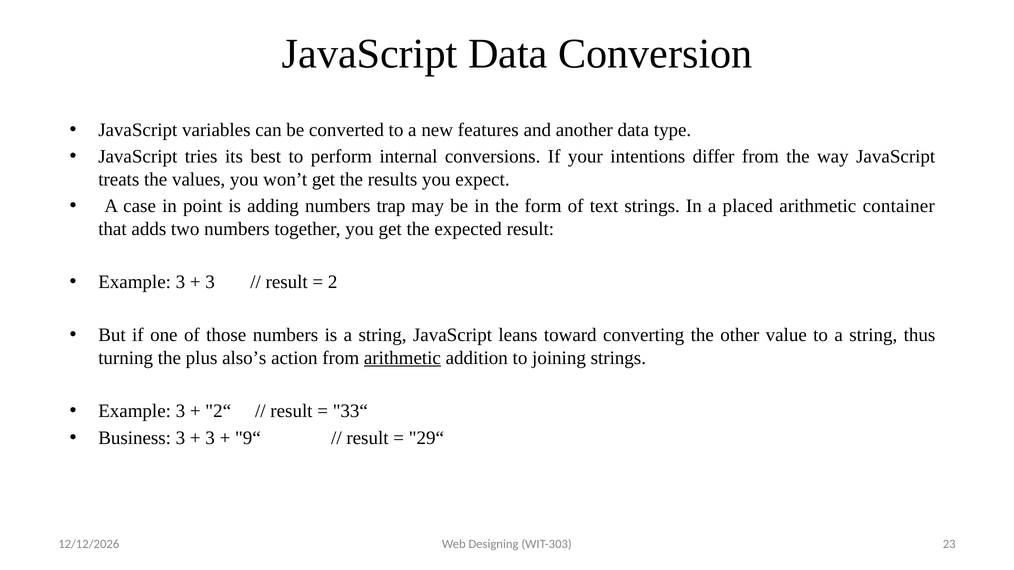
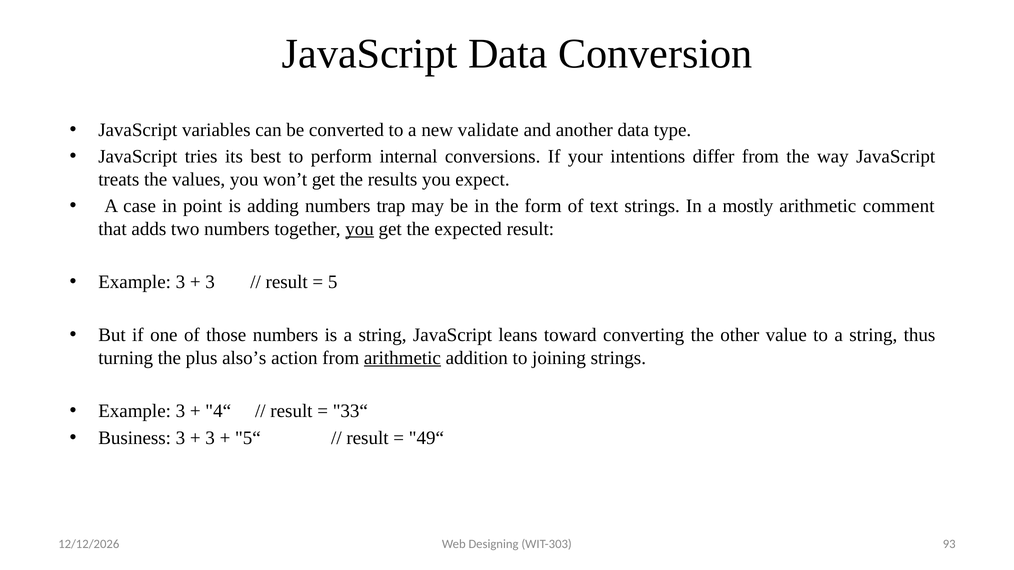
features: features -> validate
placed: placed -> mostly
container: container -> comment
you at (360, 229) underline: none -> present
2: 2 -> 5
2“: 2“ -> 4“
9“: 9“ -> 5“
29“: 29“ -> 49“
23: 23 -> 93
